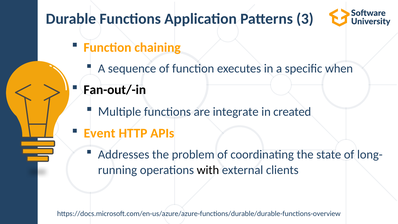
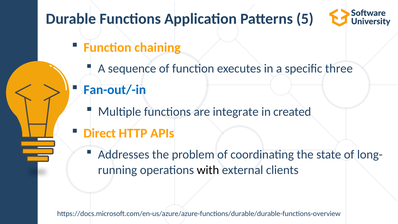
3: 3 -> 5
when: when -> three
Fan-out/-in colour: black -> blue
Event: Event -> Direct
